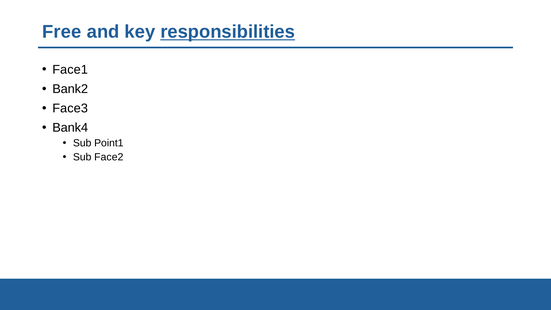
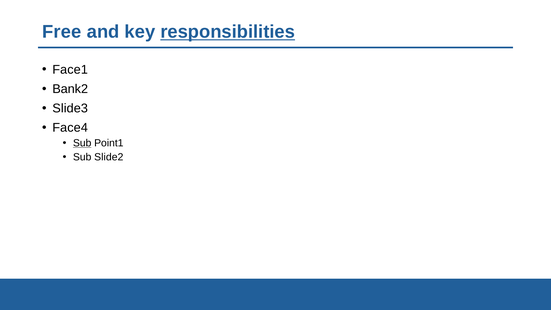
Face3: Face3 -> Slide3
Bank4: Bank4 -> Face4
Sub at (82, 143) underline: none -> present
Face2: Face2 -> Slide2
